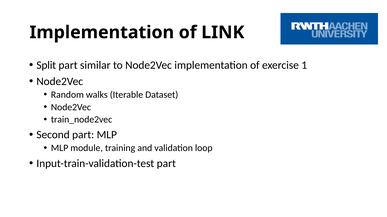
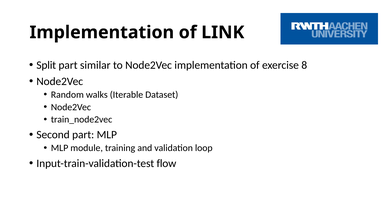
1: 1 -> 8
Input-train-validation-test part: part -> flow
